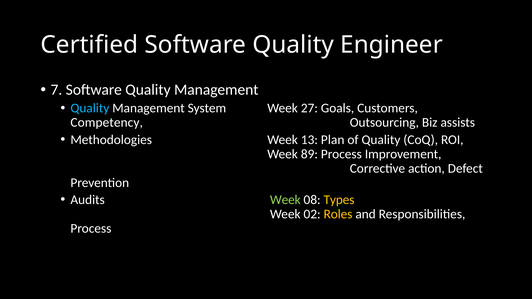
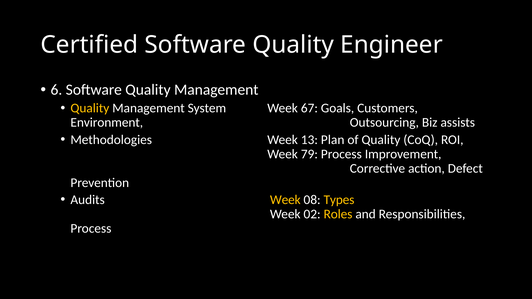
7: 7 -> 6
Quality at (90, 108) colour: light blue -> yellow
27: 27 -> 67
Competency: Competency -> Environment
89: 89 -> 79
Week at (285, 200) colour: light green -> yellow
